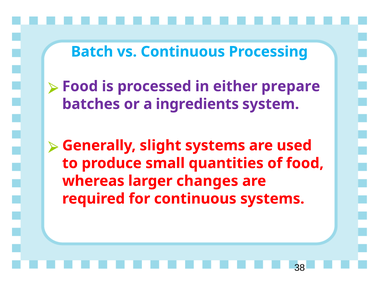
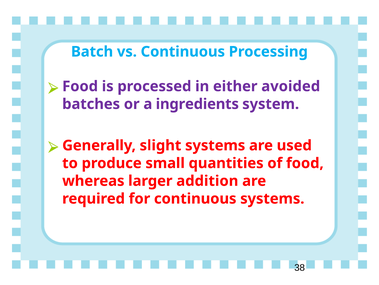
prepare: prepare -> avoided
changes: changes -> addition
